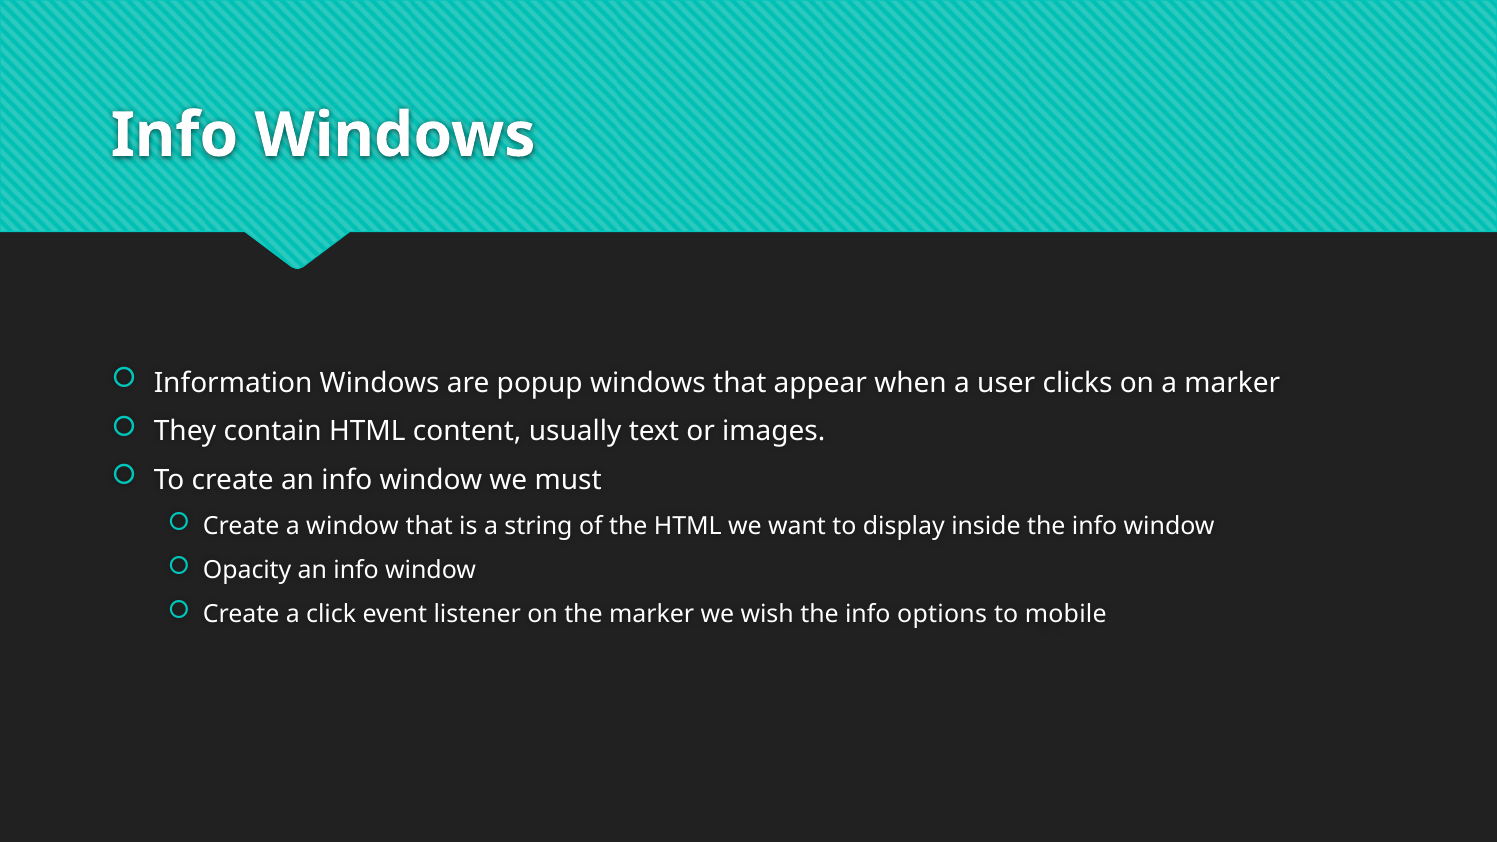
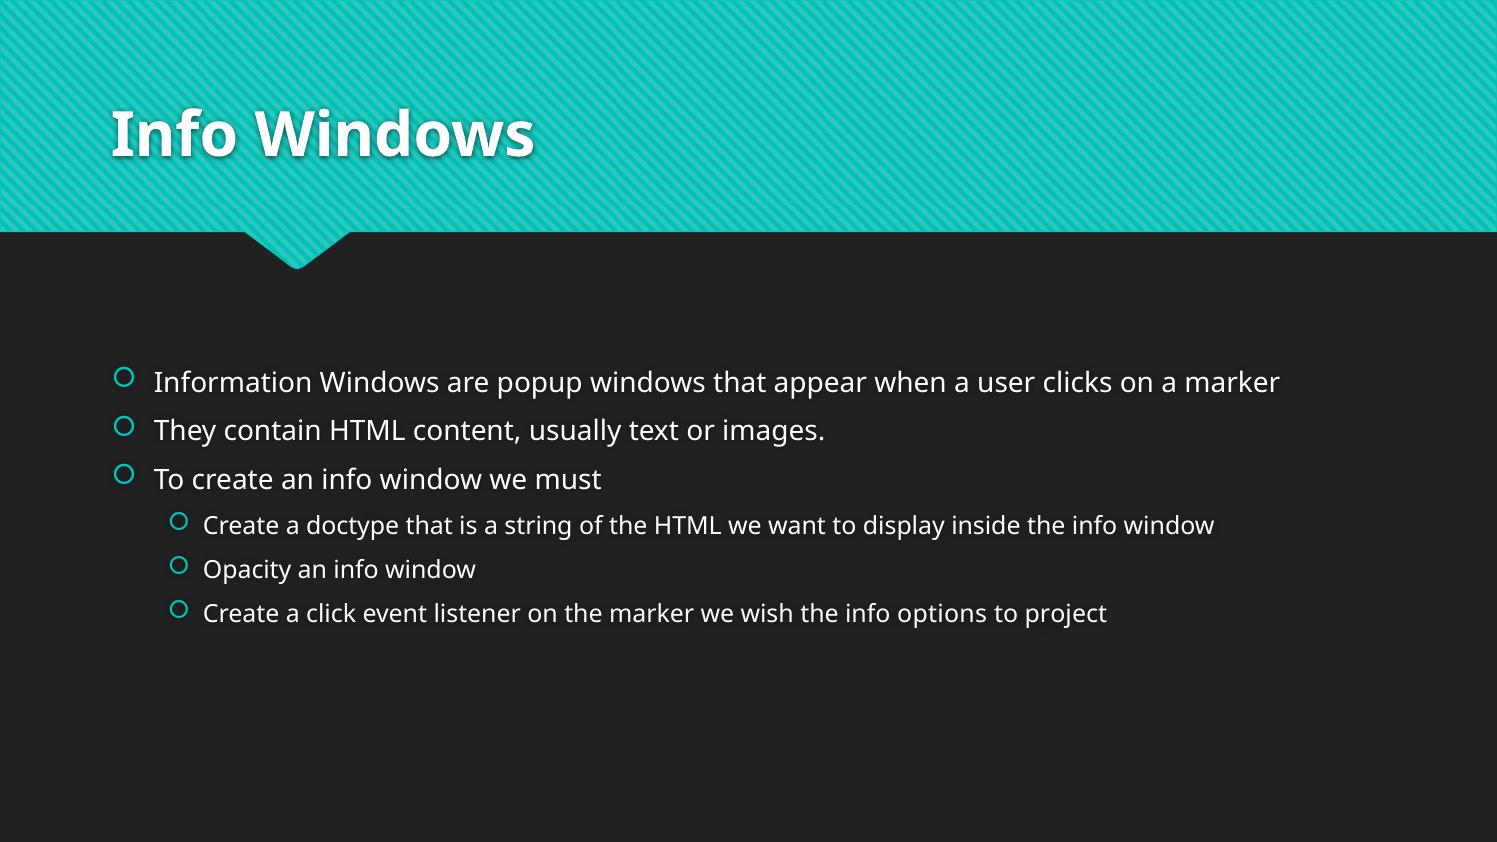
a window: window -> doctype
mobile: mobile -> project
